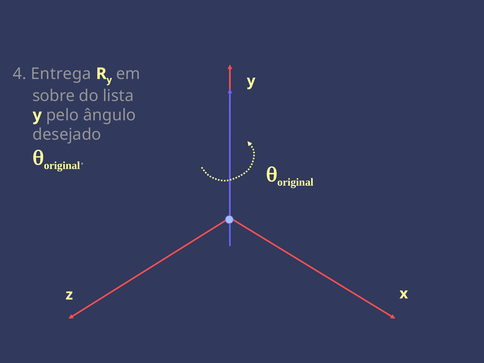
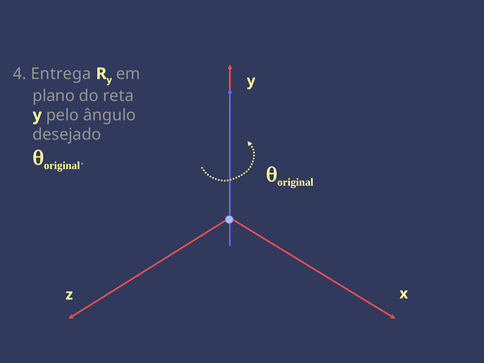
sobre: sobre -> plano
lista: lista -> reta
